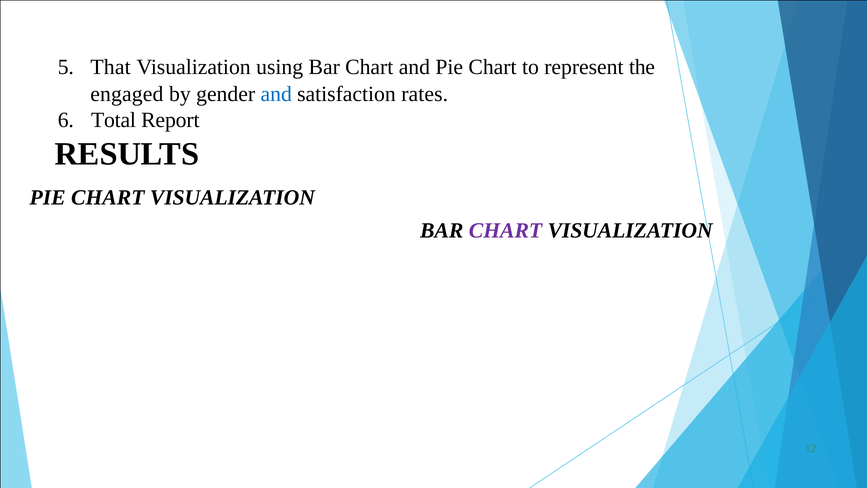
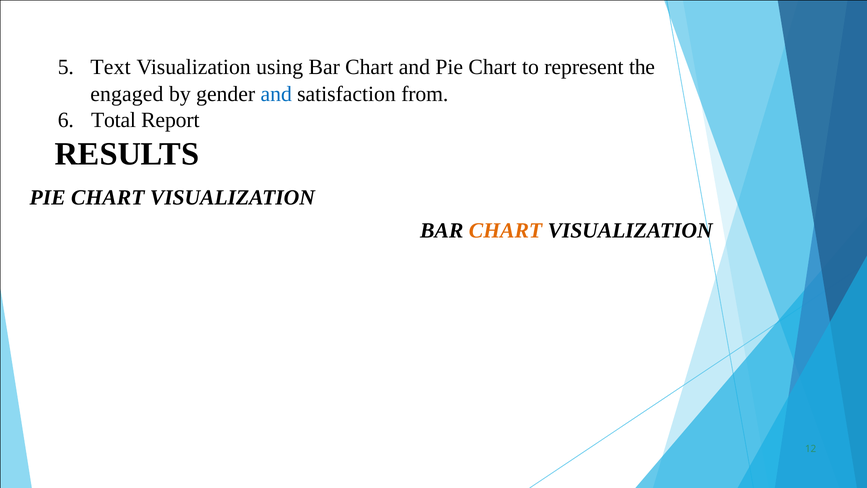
That: That -> Text
rates: rates -> from
CHART at (506, 230) colour: purple -> orange
